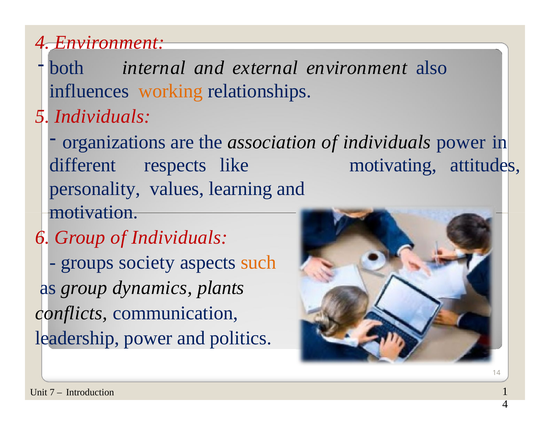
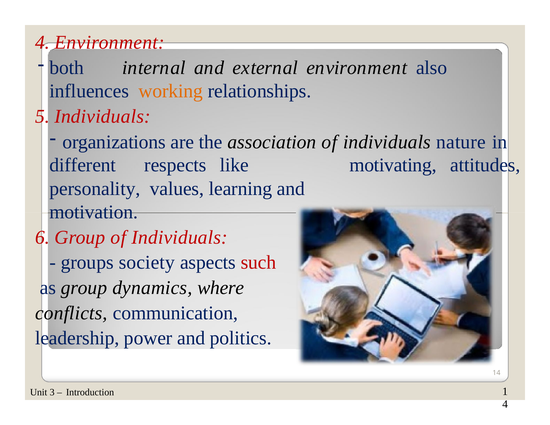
individuals power: power -> nature
such colour: orange -> red
plants: plants -> where
7: 7 -> 3
